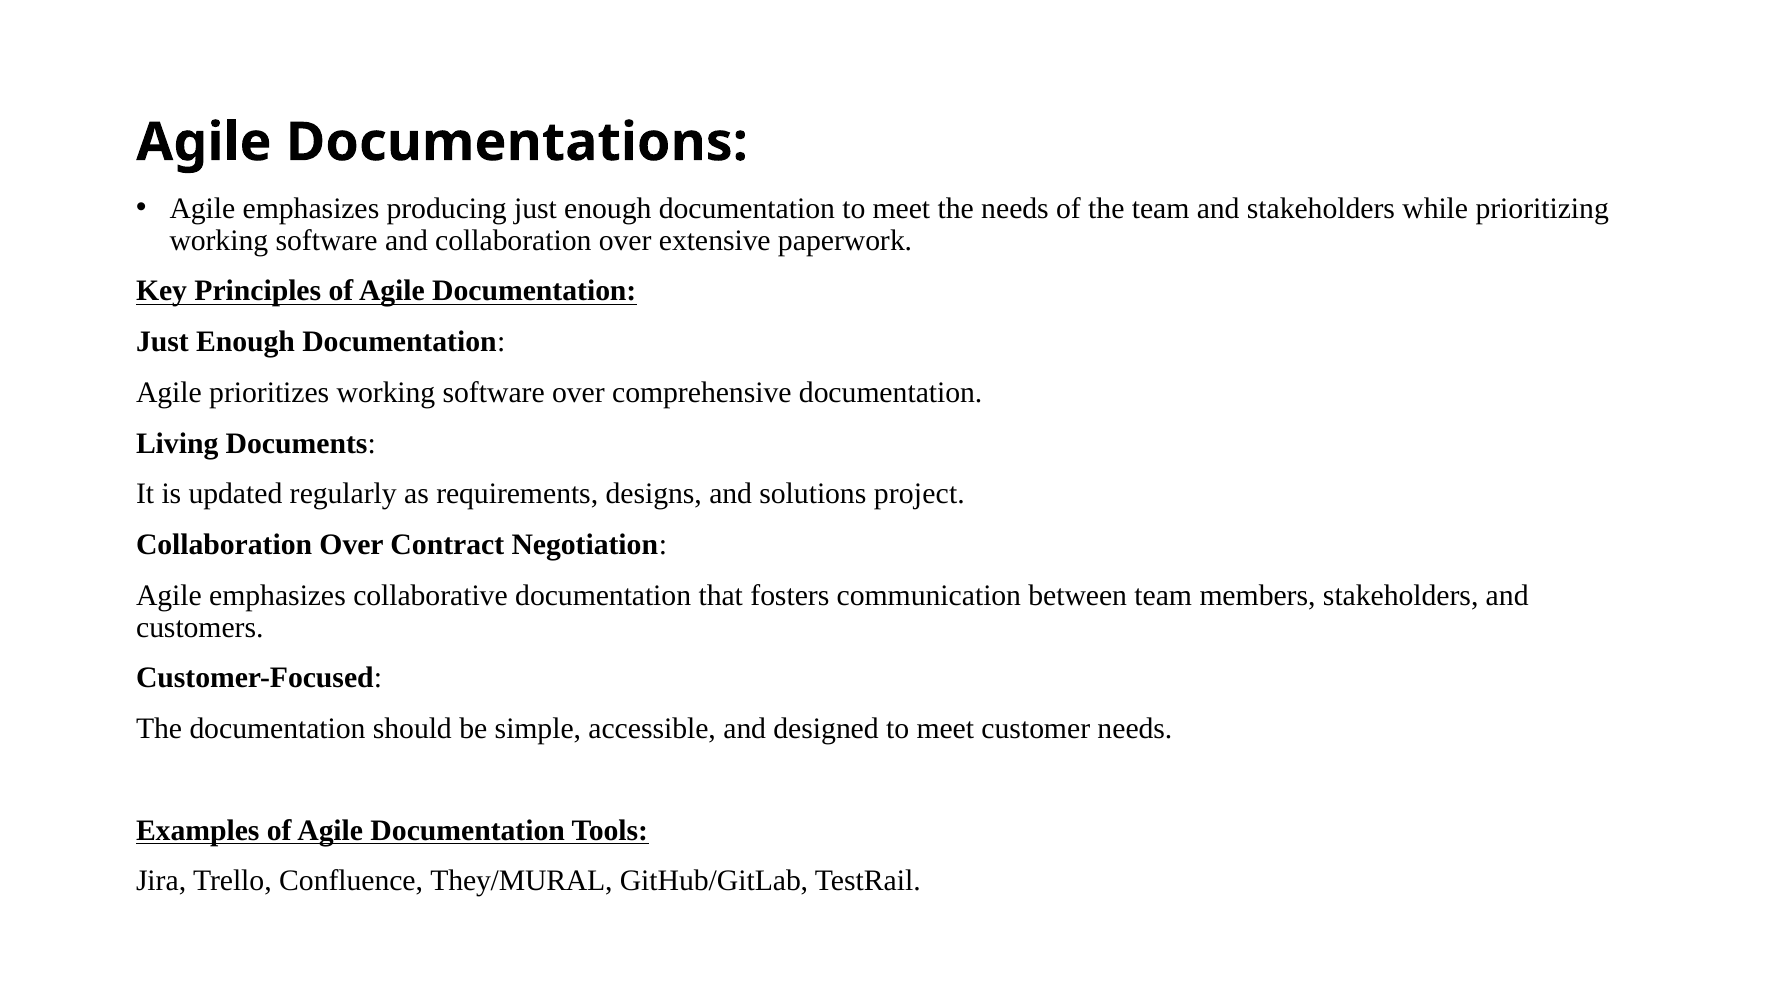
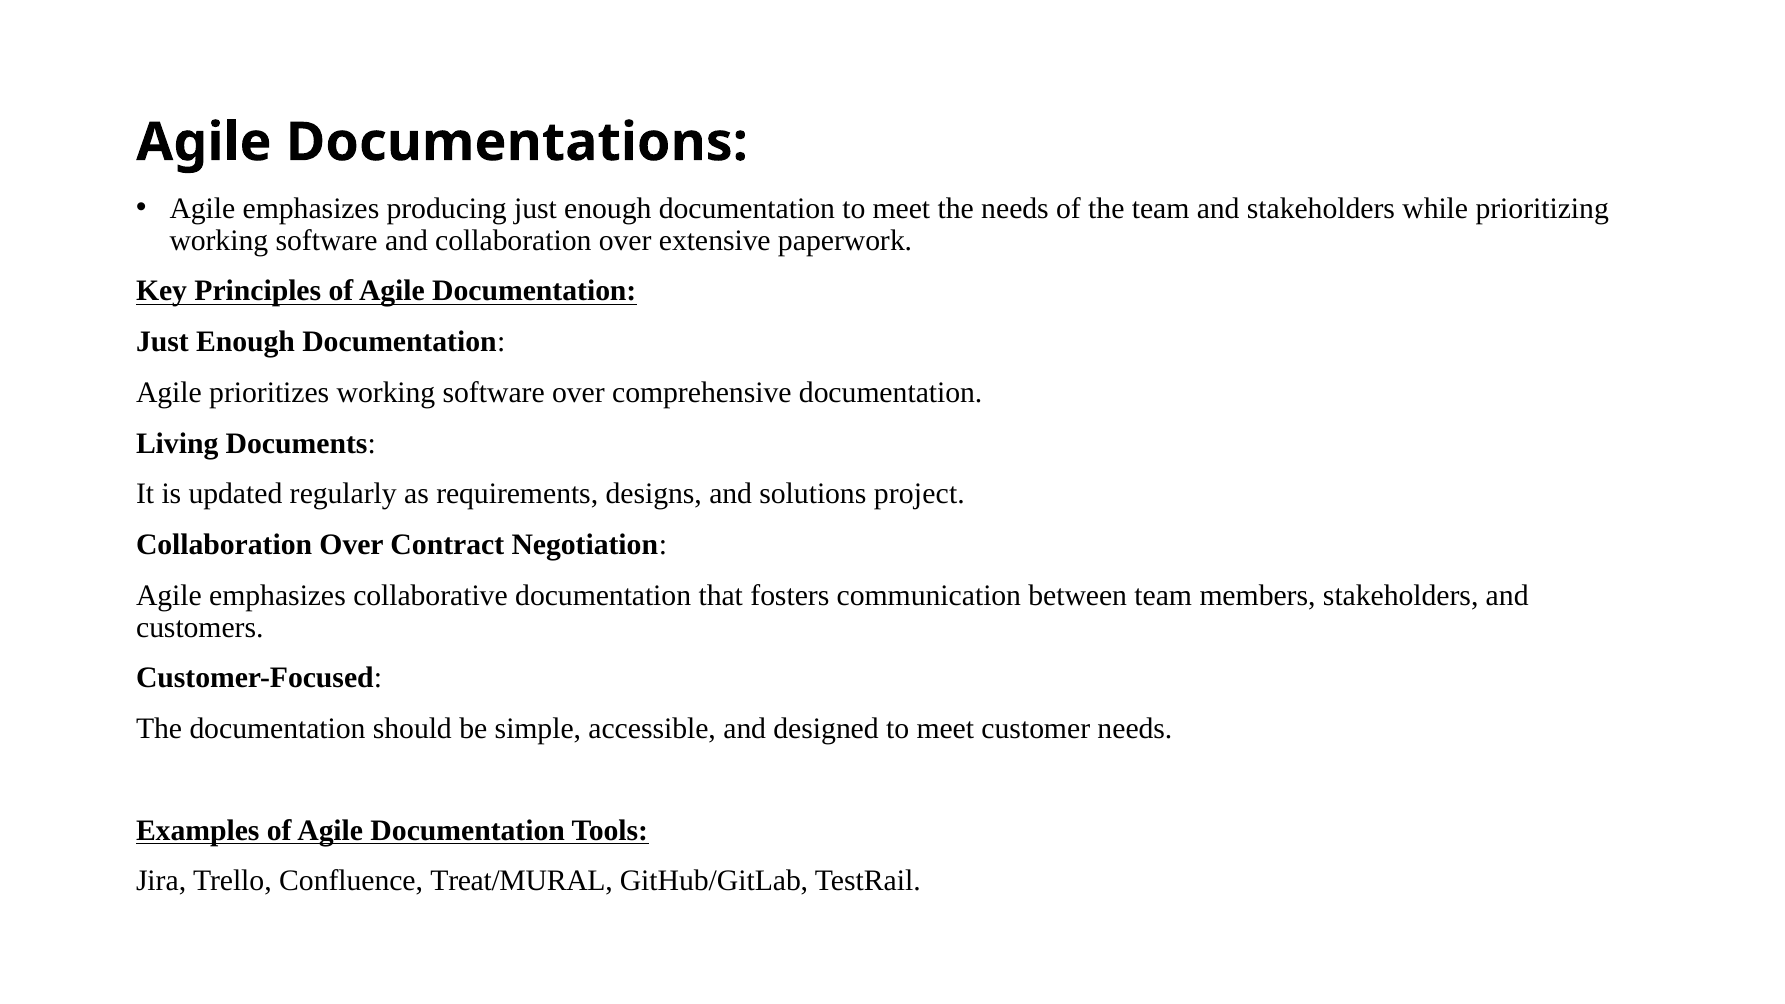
They/MURAL: They/MURAL -> Treat/MURAL
